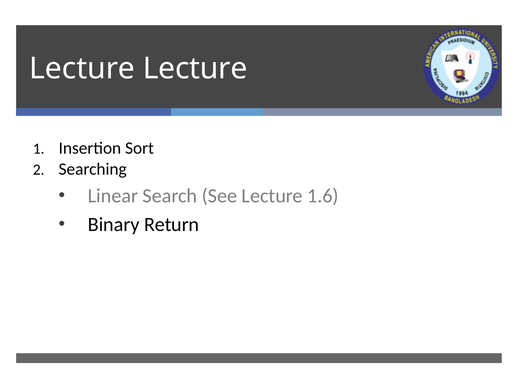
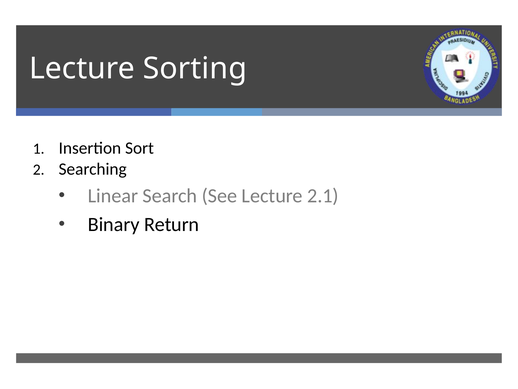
Lecture Lecture: Lecture -> Sorting
1.6: 1.6 -> 2.1
